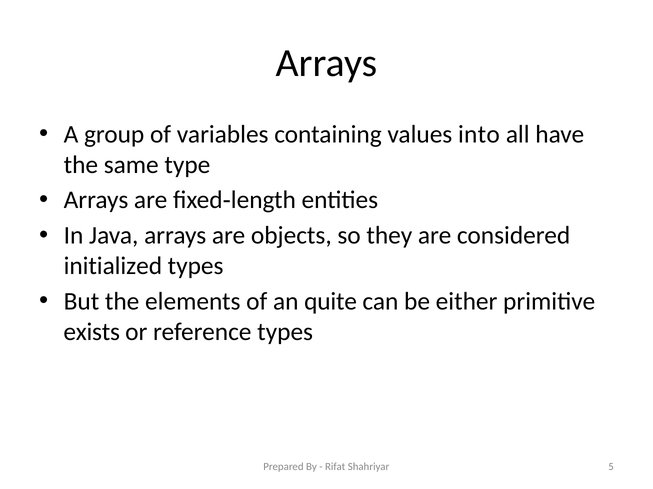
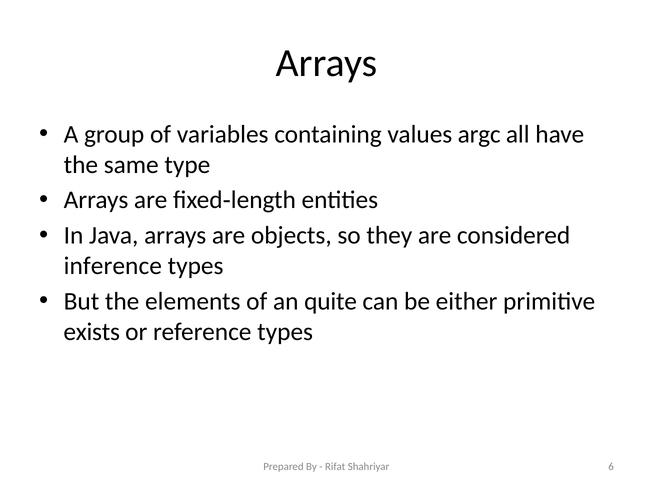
into: into -> argc
initialized: initialized -> inference
5: 5 -> 6
